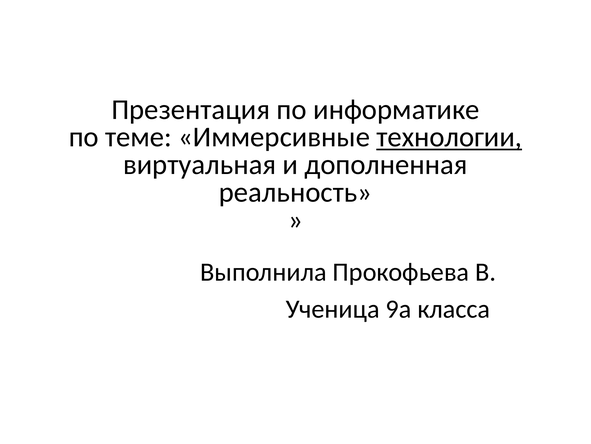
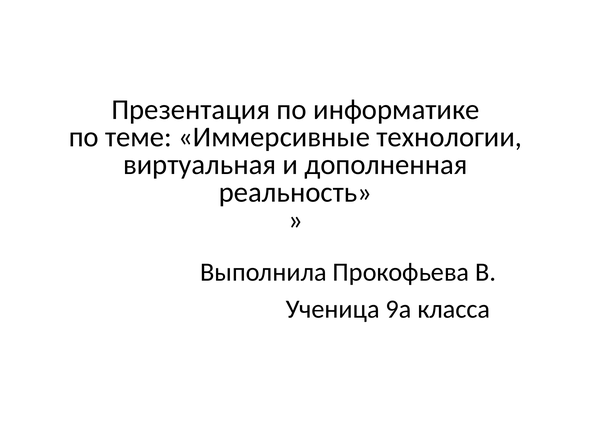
технологии underline: present -> none
